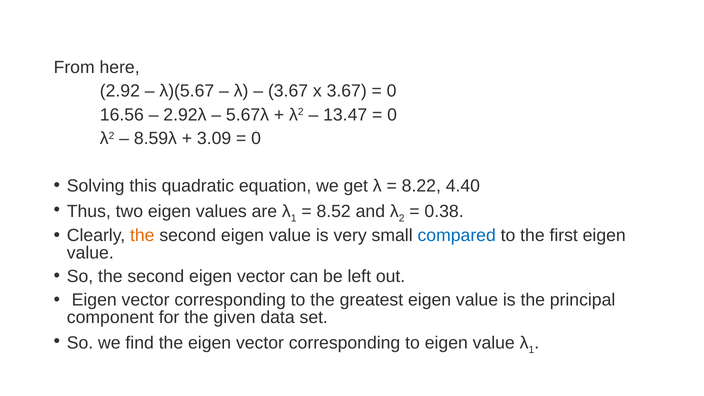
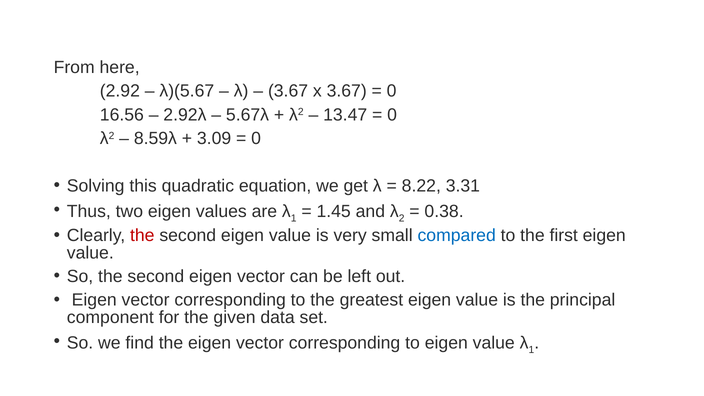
4.40: 4.40 -> 3.31
8.52: 8.52 -> 1.45
the at (142, 236) colour: orange -> red
